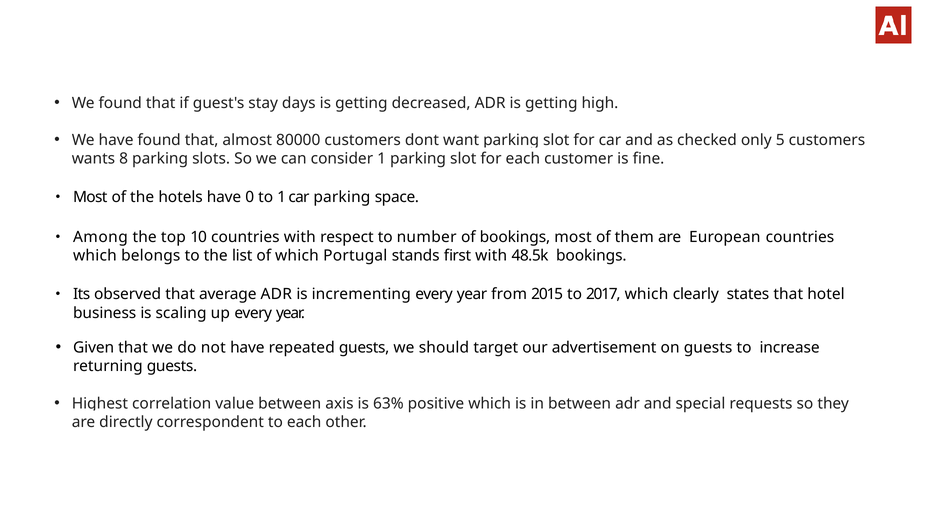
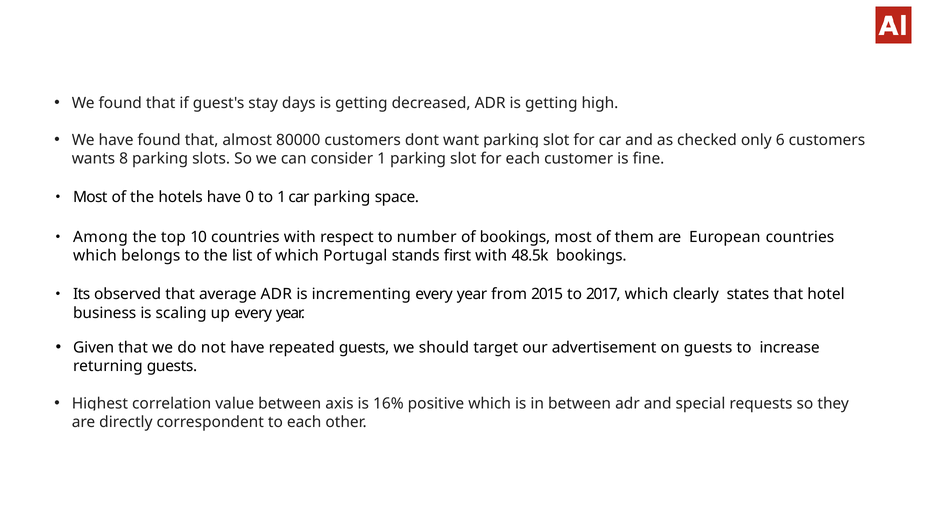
5: 5 -> 6
63%: 63% -> 16%
